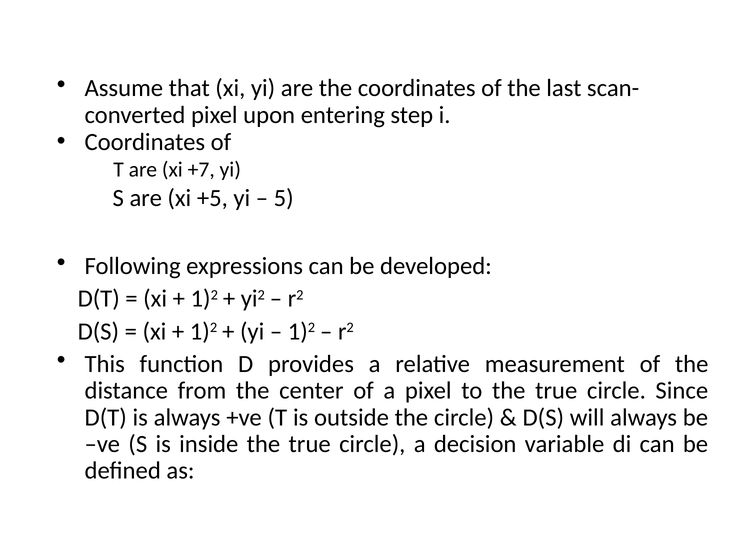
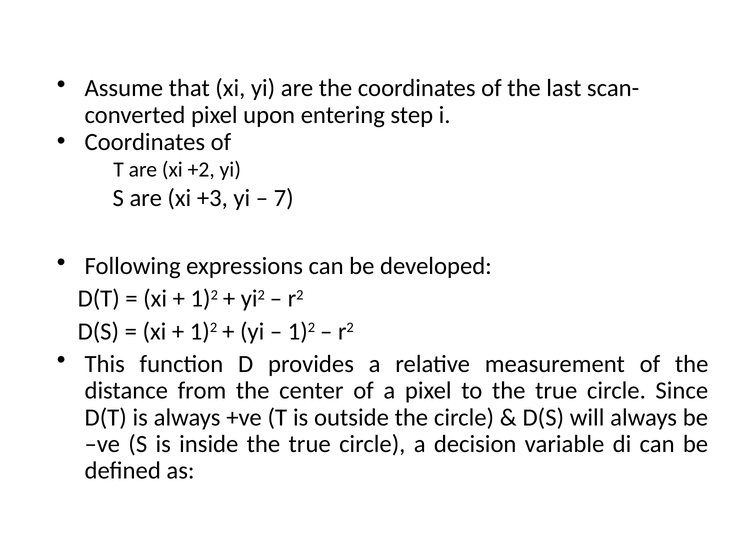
+7: +7 -> +2
+5: +5 -> +3
5: 5 -> 7
